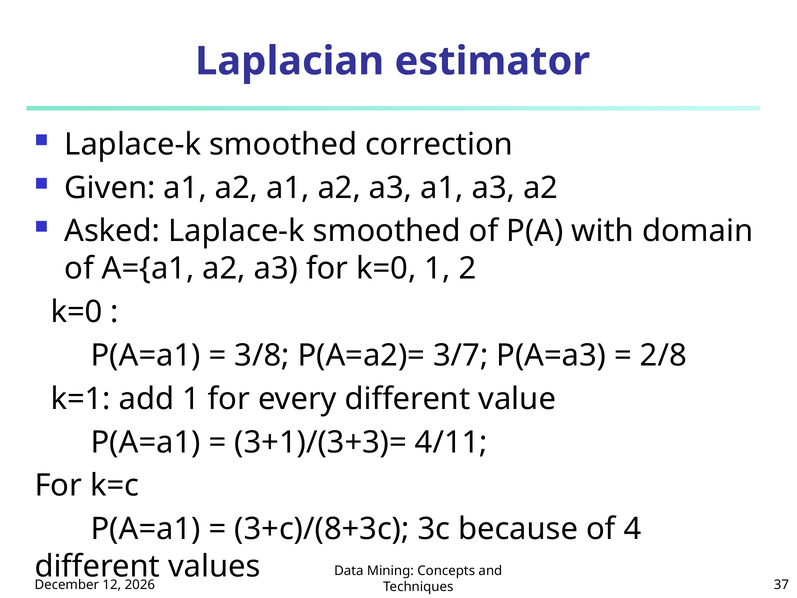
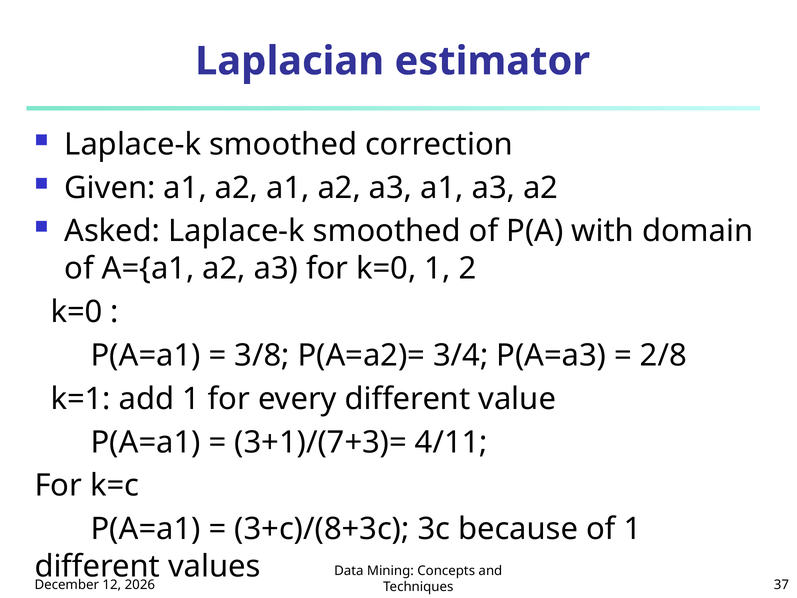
3/7: 3/7 -> 3/4
3+1)/(3+3)=: 3+1)/(3+3)= -> 3+1)/(7+3)=
of 4: 4 -> 1
